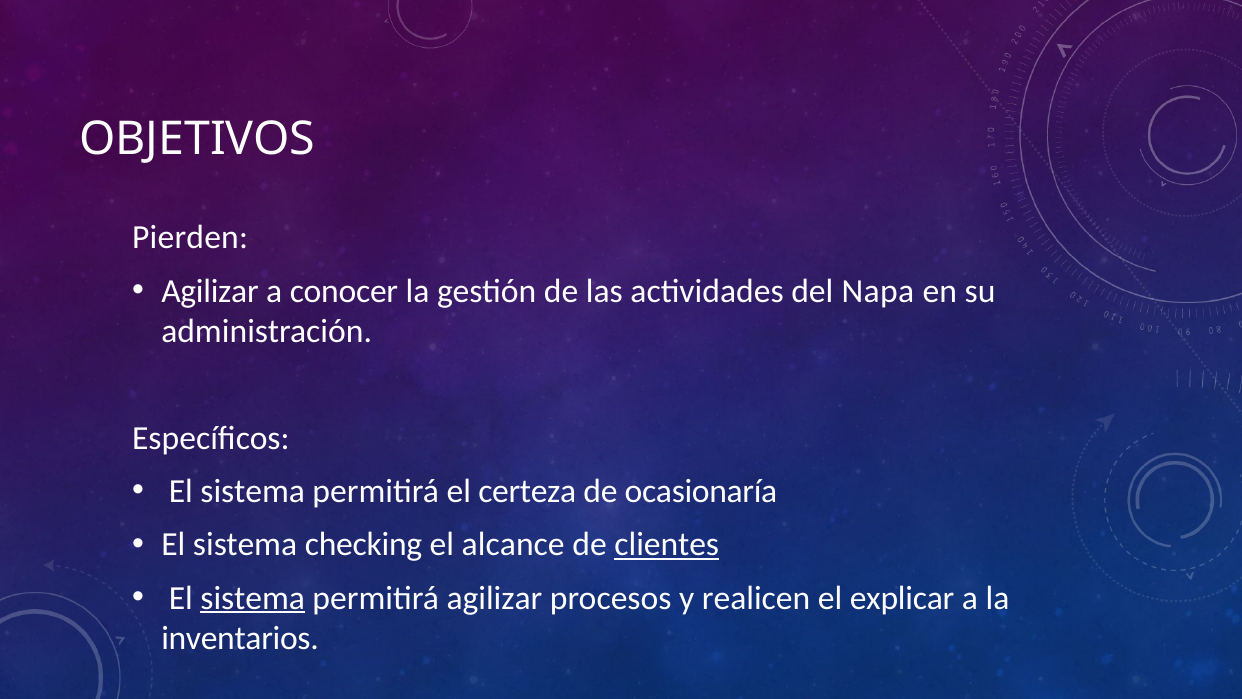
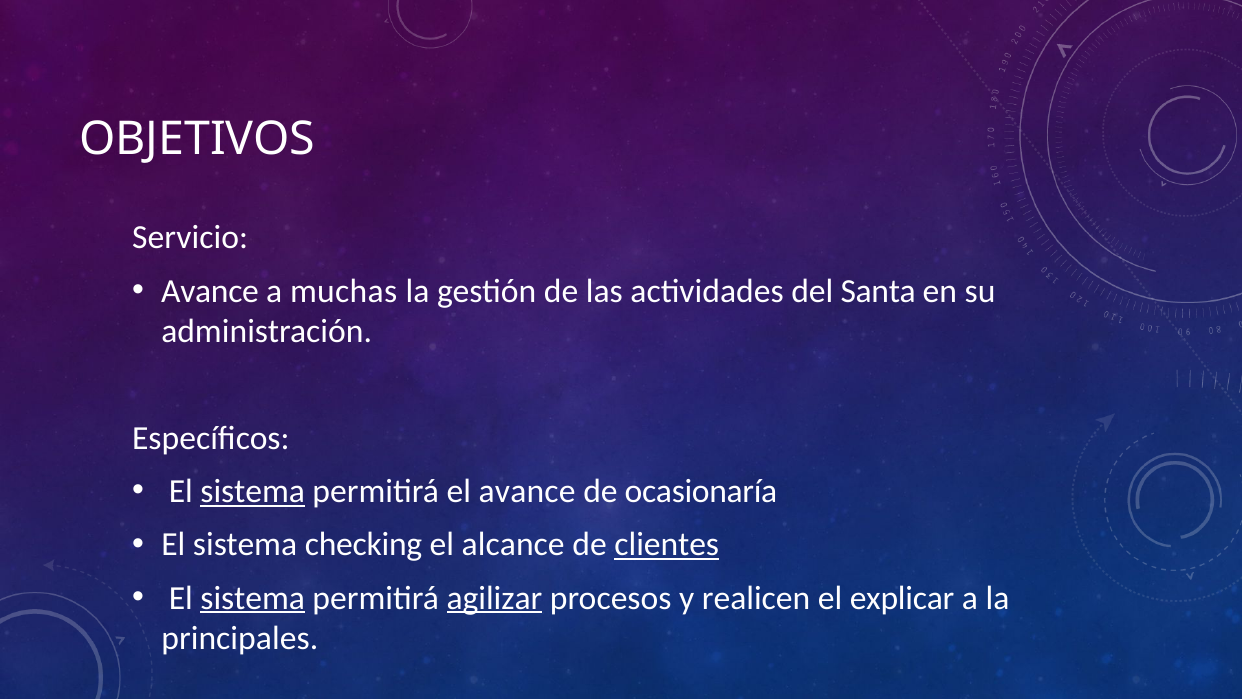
Pierden: Pierden -> Servicio
Agilizar at (210, 291): Agilizar -> Avance
conocer: conocer -> muchas
Napa: Napa -> Santa
sistema at (253, 491) underline: none -> present
el certeza: certeza -> avance
agilizar at (495, 598) underline: none -> present
inventarios: inventarios -> principales
